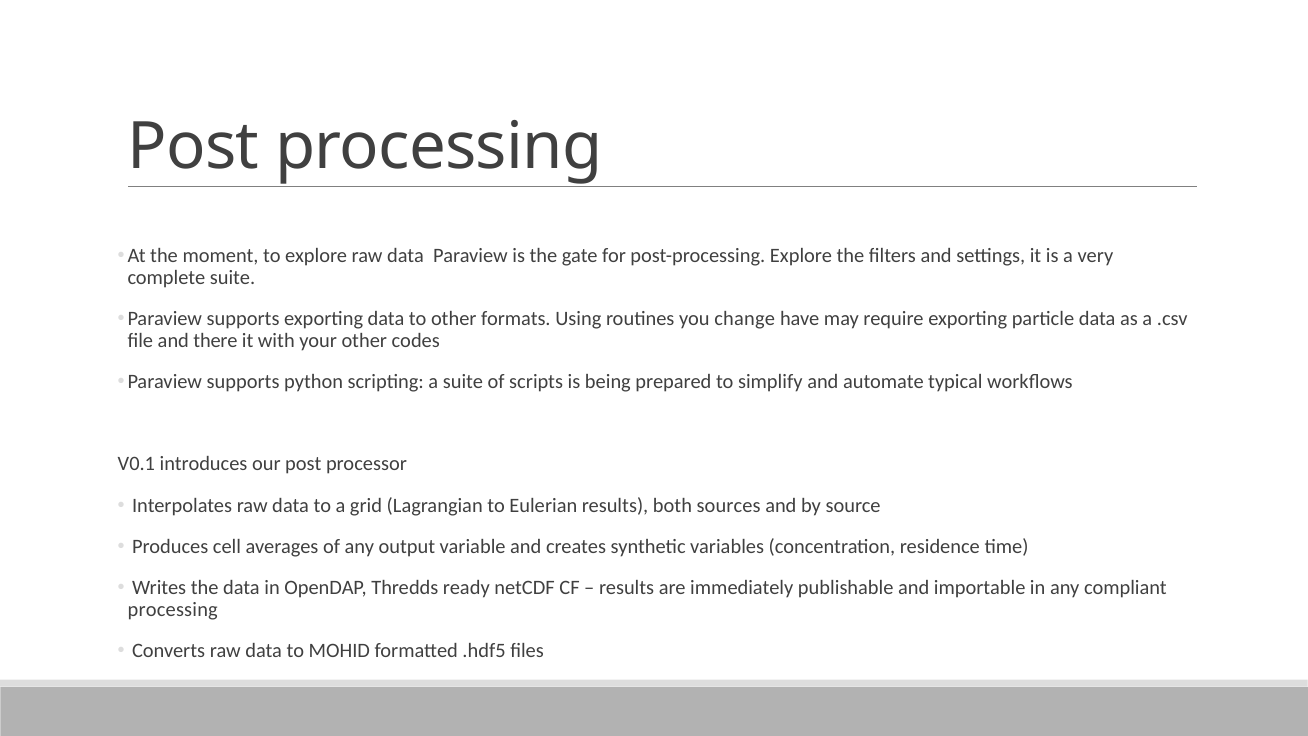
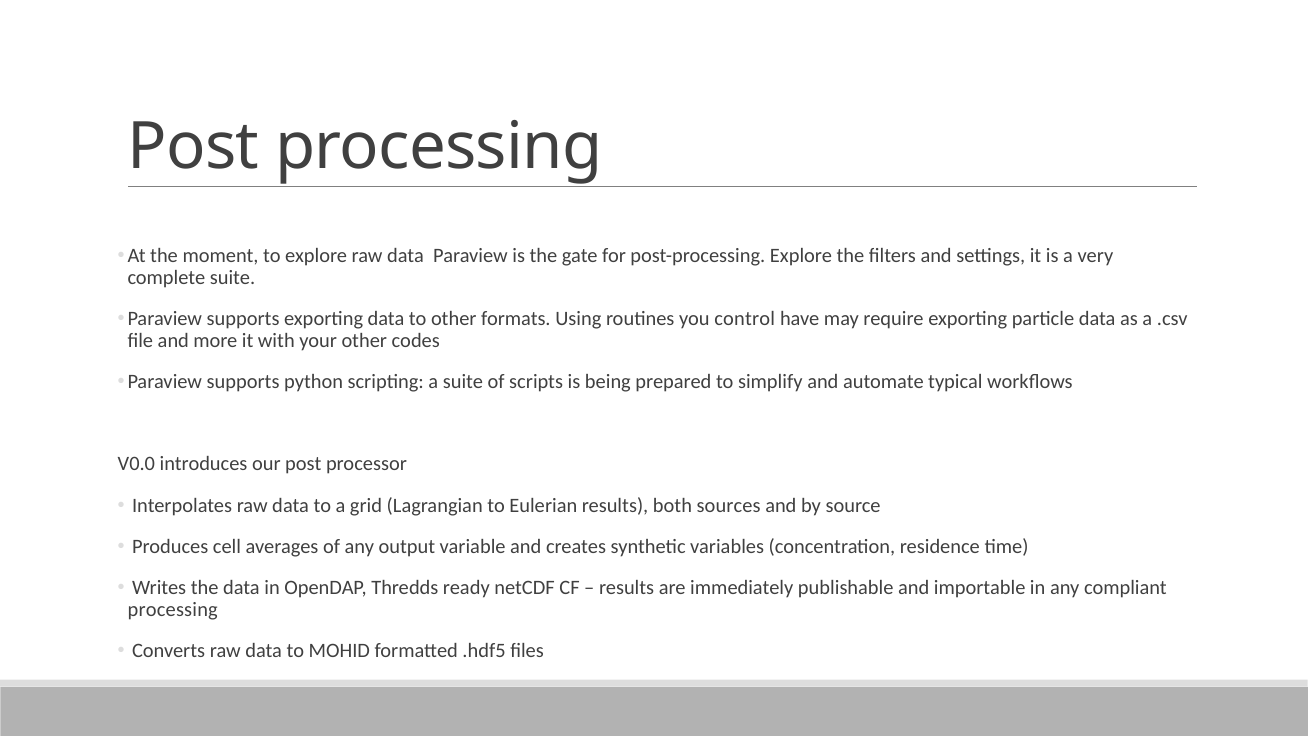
change: change -> control
there: there -> more
V0.1: V0.1 -> V0.0
